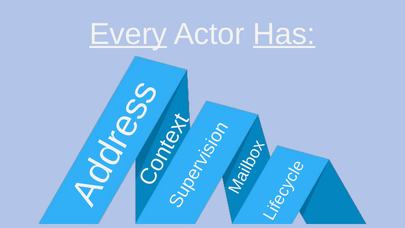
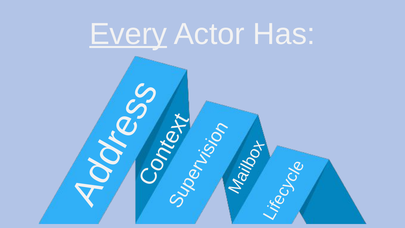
Has underline: present -> none
